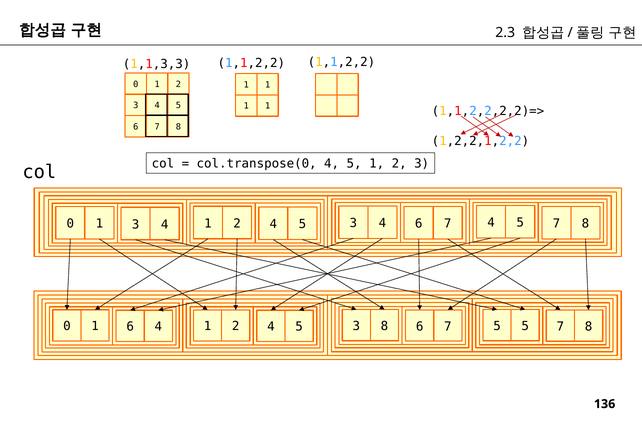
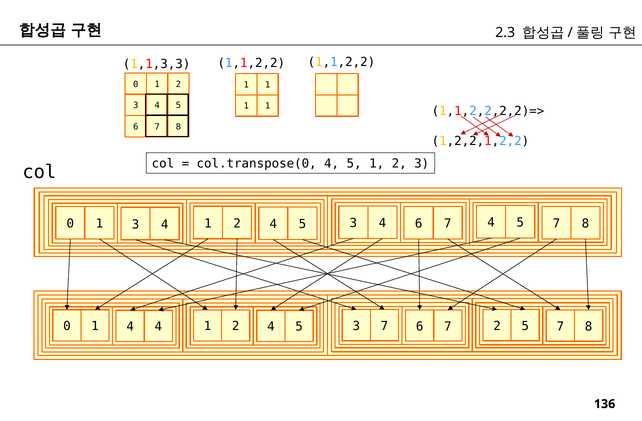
1 6: 6 -> 4
3 8: 8 -> 7
7 5: 5 -> 2
